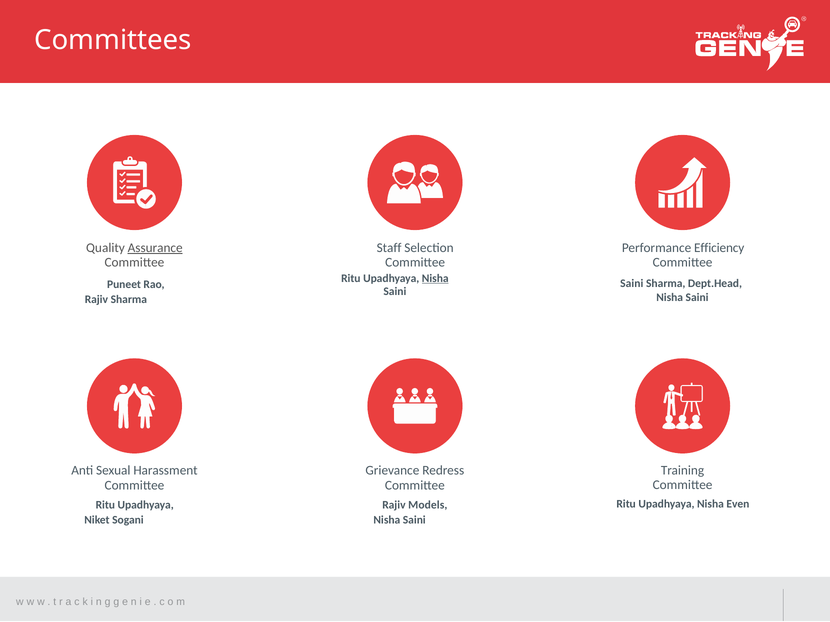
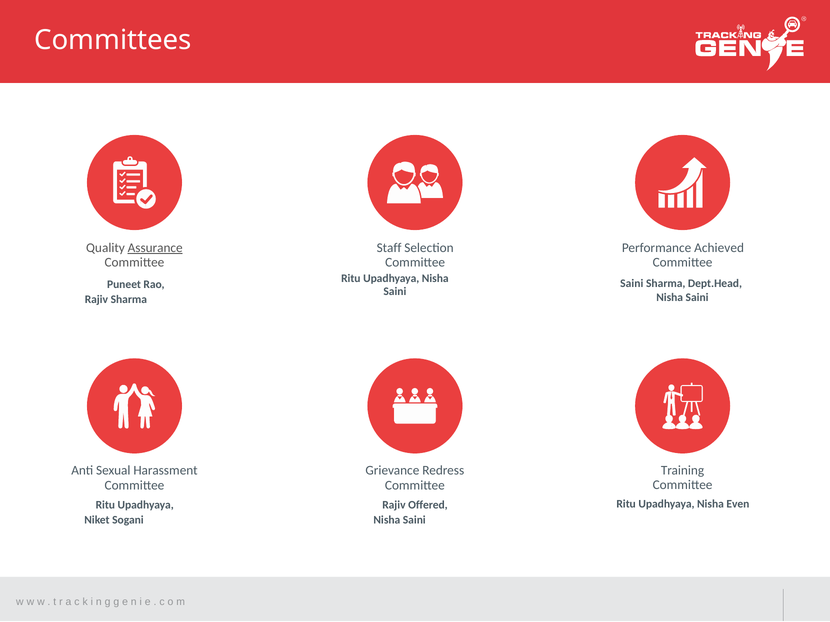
Efficiency: Efficiency -> Achieved
Nisha at (435, 278) underline: present -> none
Models: Models -> Offered
